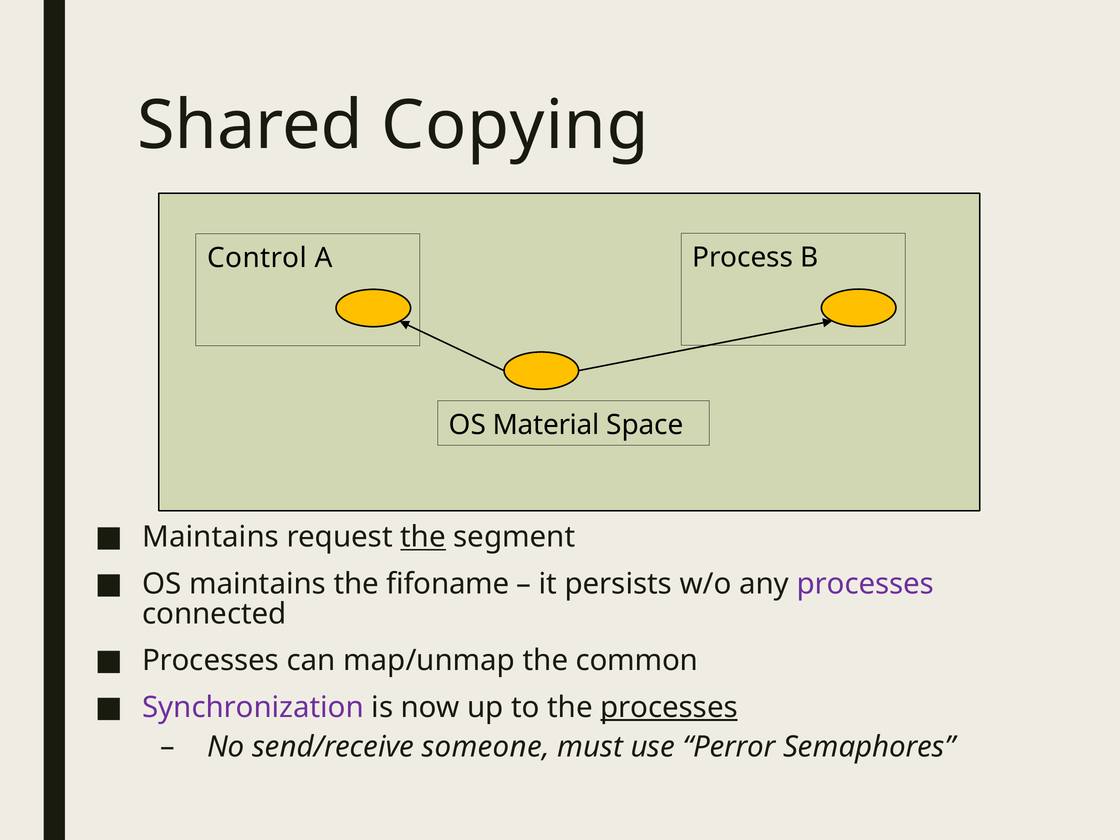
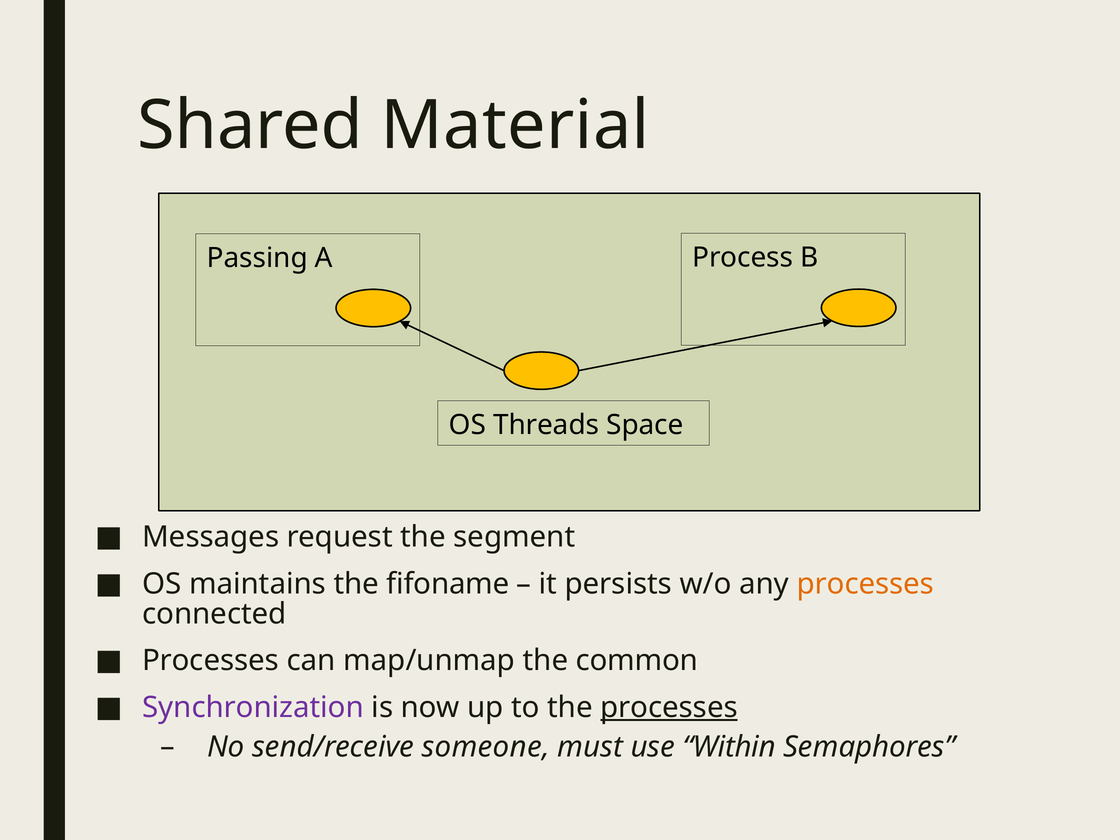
Copying: Copying -> Material
Control: Control -> Passing
Material: Material -> Threads
Maintains at (211, 537): Maintains -> Messages
the at (423, 537) underline: present -> none
processes at (865, 584) colour: purple -> orange
Perror: Perror -> Within
